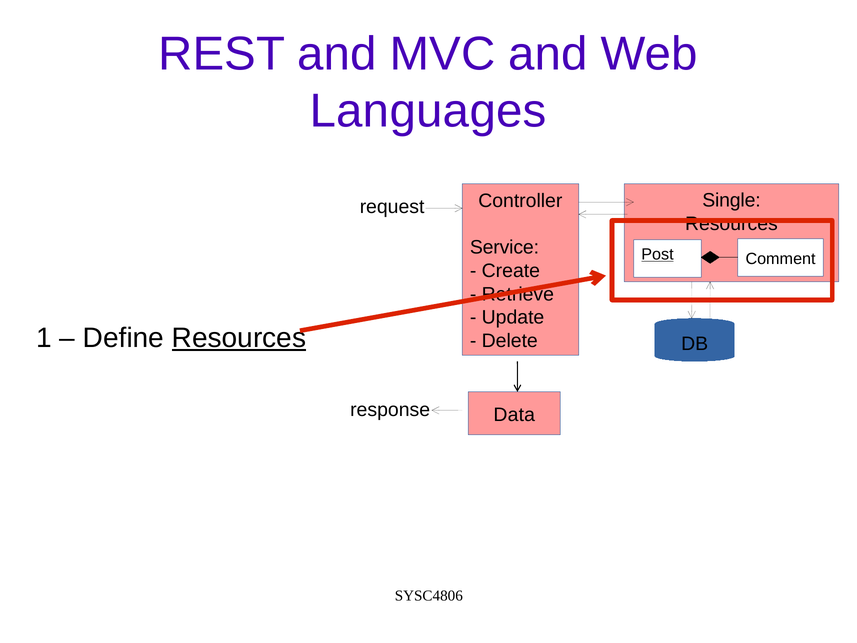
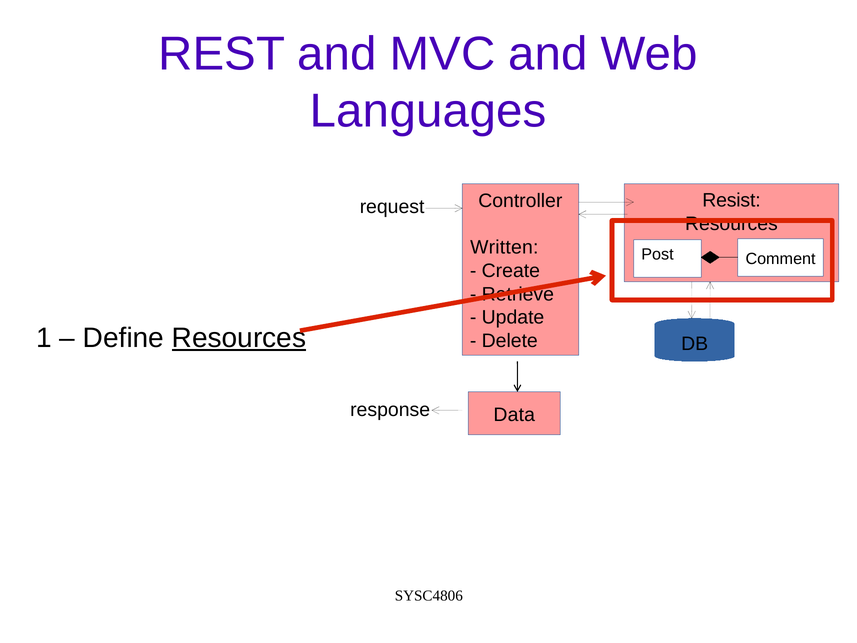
Single: Single -> Resist
Service: Service -> Written
Post underline: present -> none
